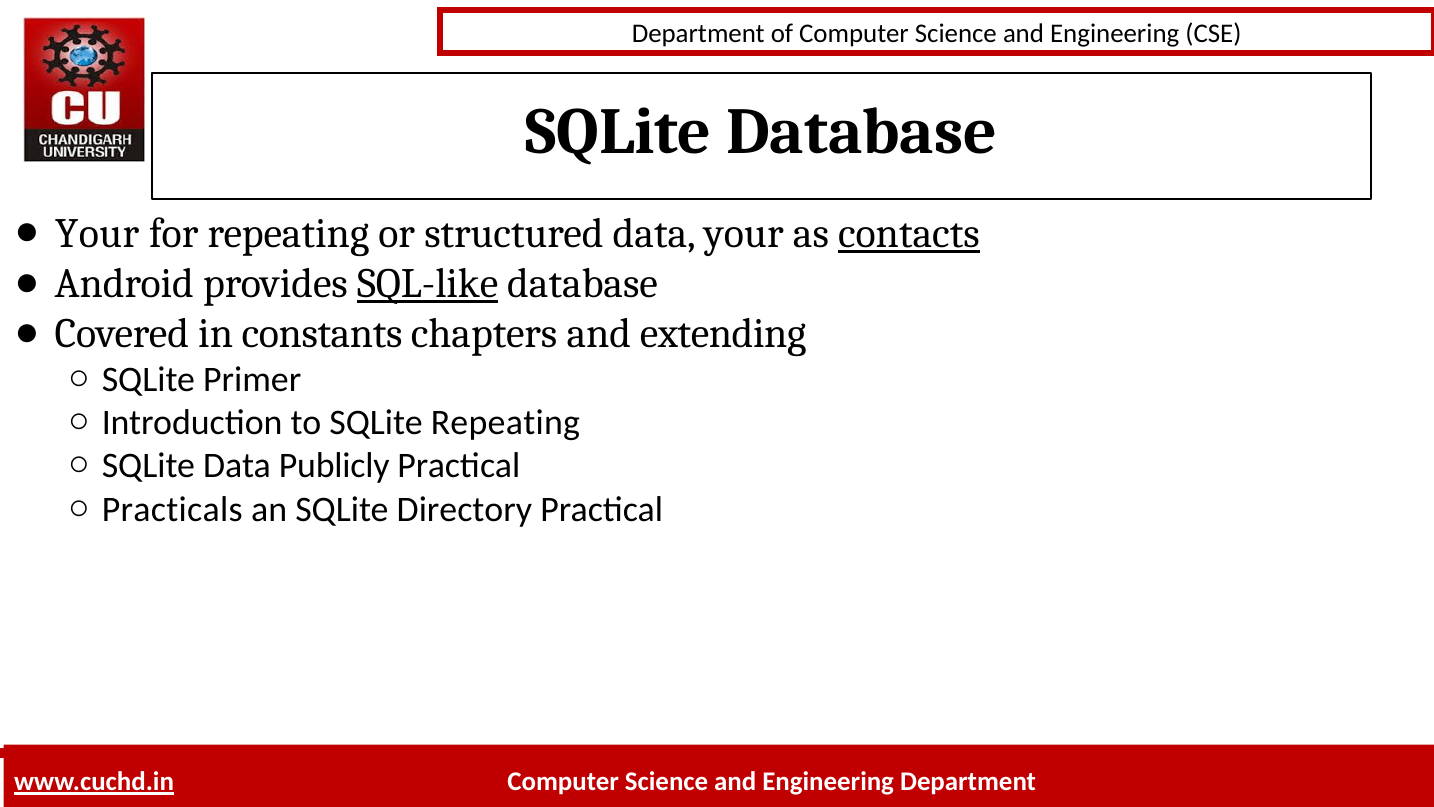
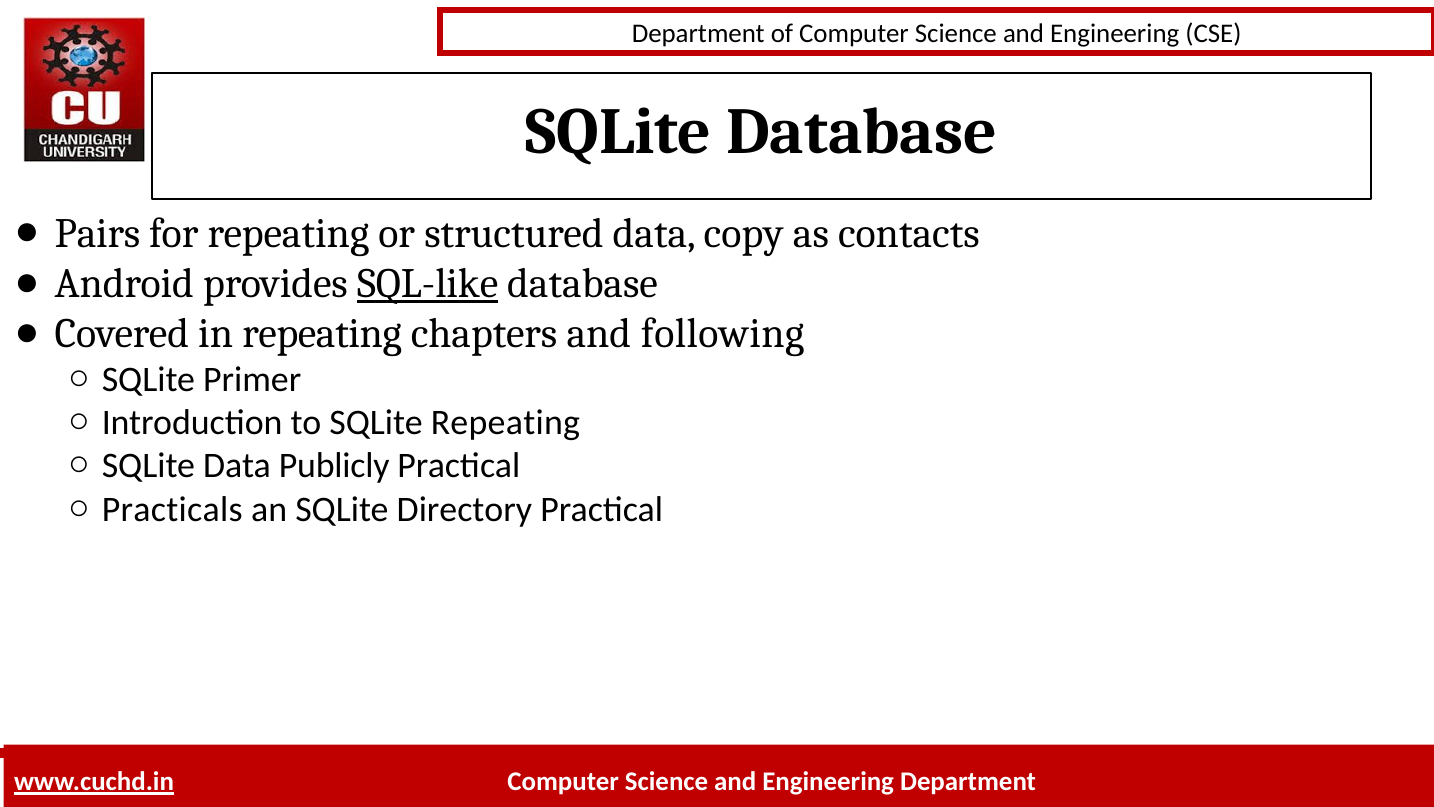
Your at (97, 233): Your -> Pairs
data your: your -> copy
contacts underline: present -> none
in constants: constants -> repeating
extending: extending -> following
